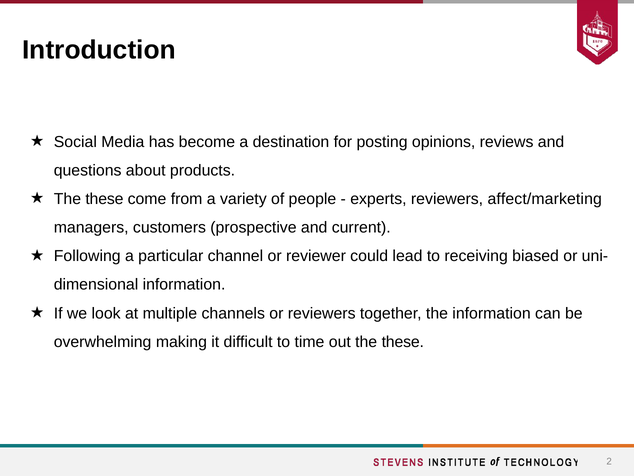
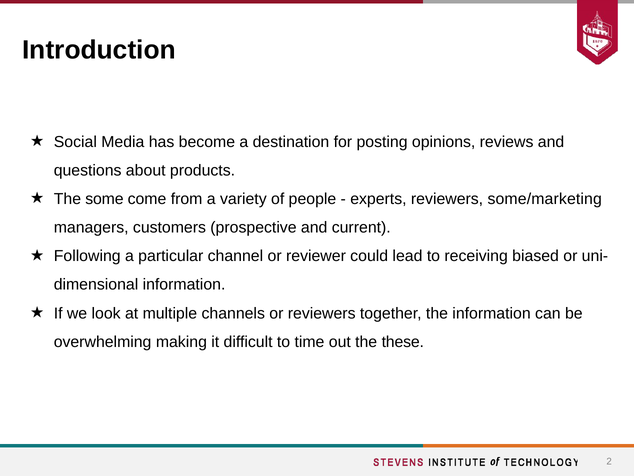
these at (104, 199): these -> some
affect/marketing: affect/marketing -> some/marketing
